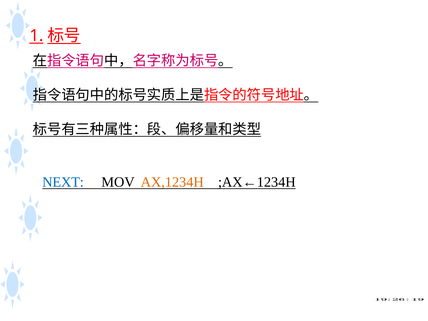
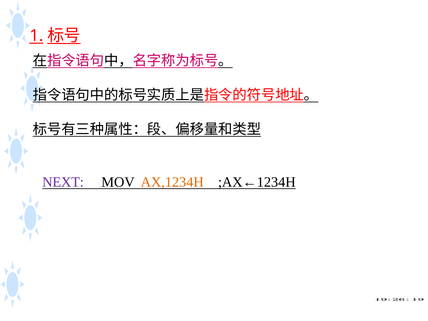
NEXT colour: blue -> purple
